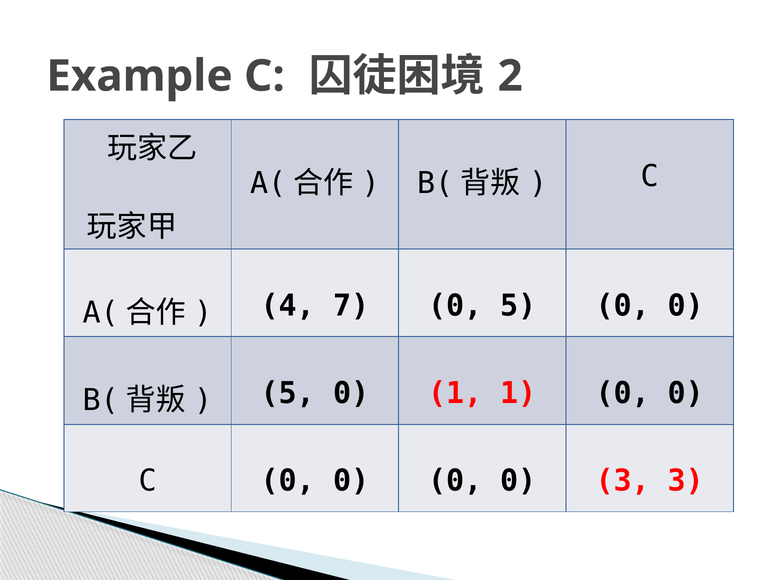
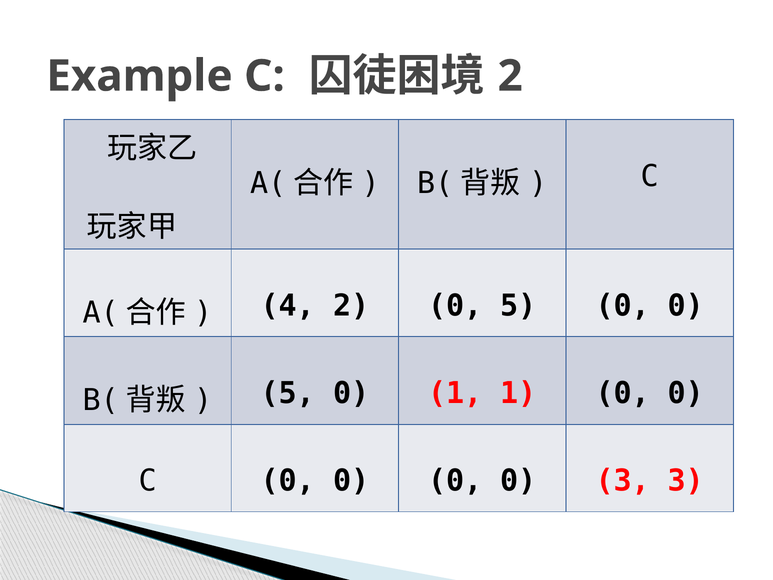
4 7: 7 -> 2
